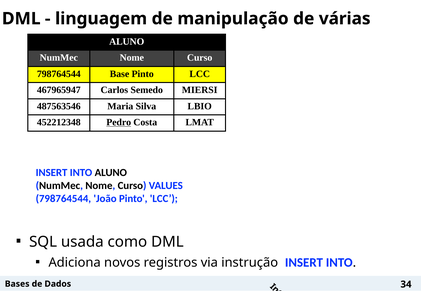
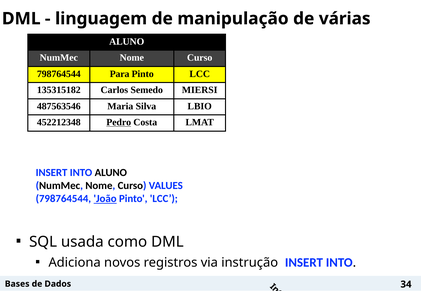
Base: Base -> Para
467965947: 467965947 -> 135315182
João underline: none -> present
